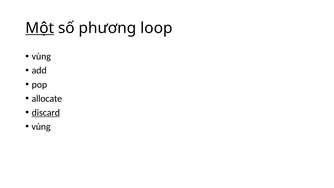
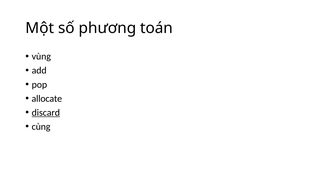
Một underline: present -> none
loop: loop -> toán
vùng at (41, 126): vùng -> cùng
